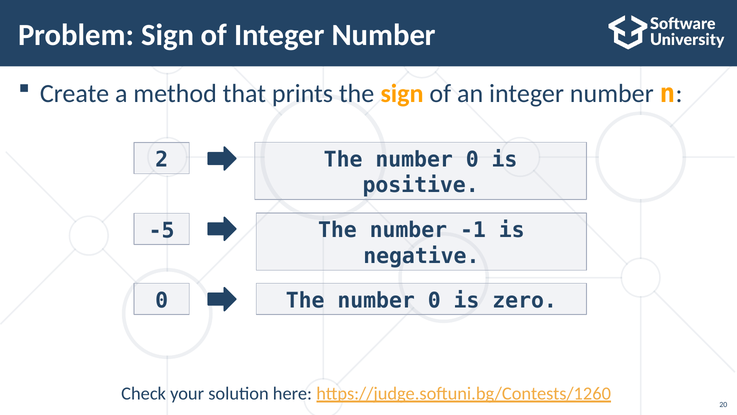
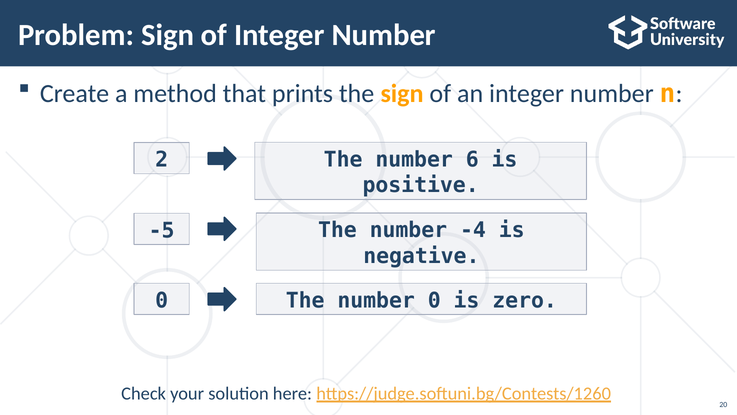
2 The number 0: 0 -> 6
-1: -1 -> -4
